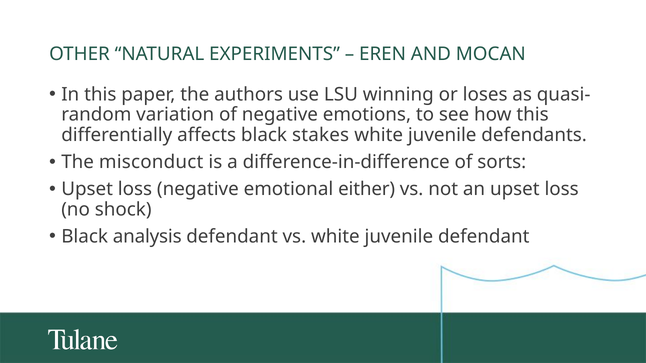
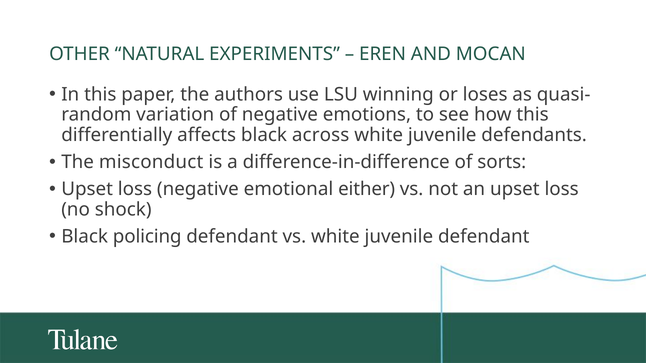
stakes: stakes -> across
analysis: analysis -> policing
